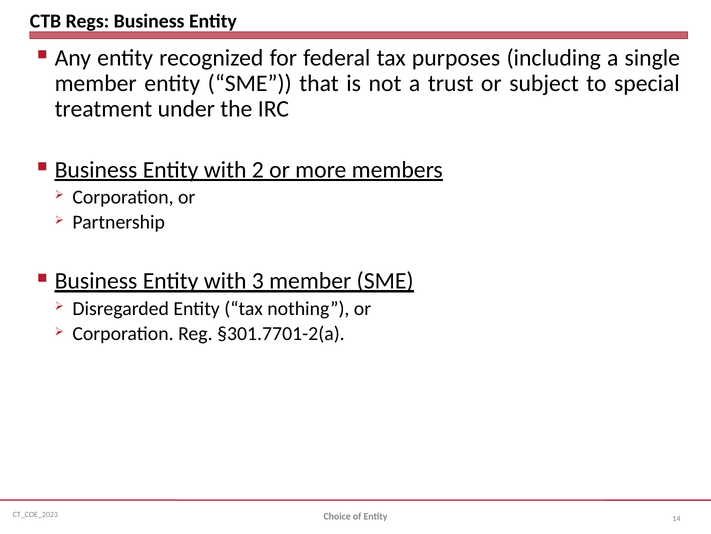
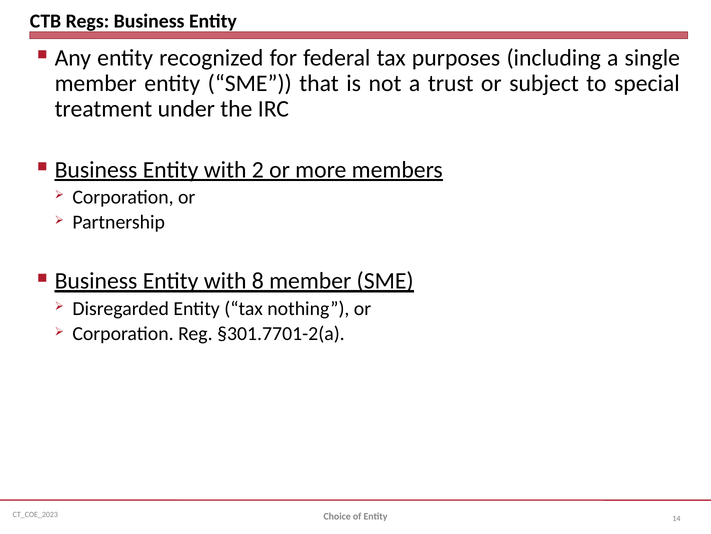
3: 3 -> 8
